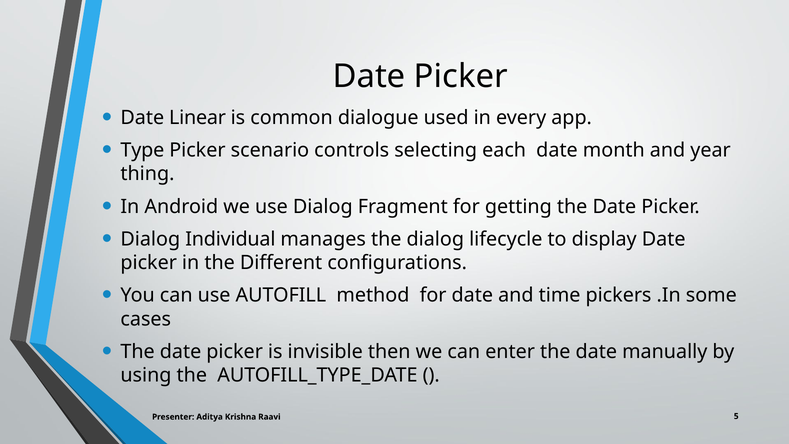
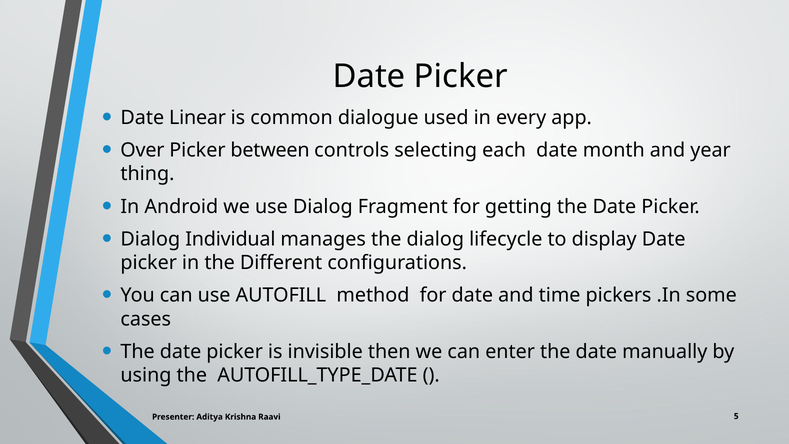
Type: Type -> Over
scenario: scenario -> between
